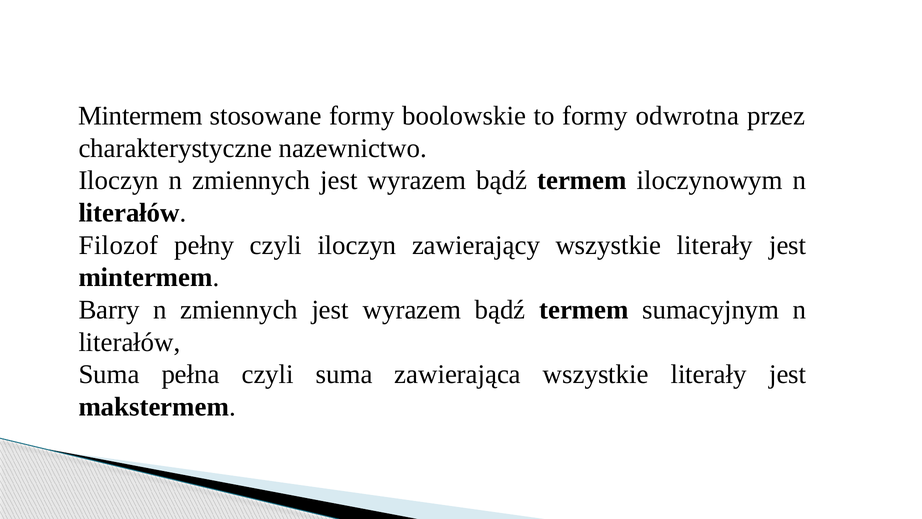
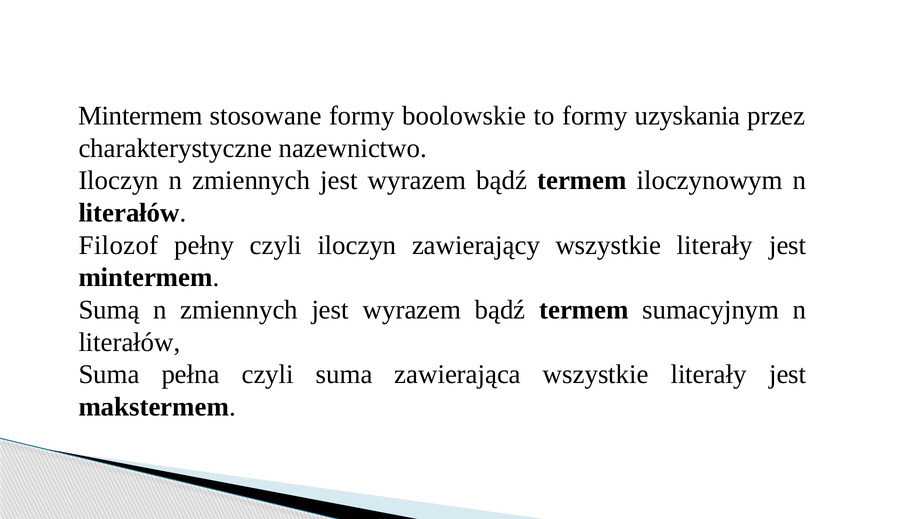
odwrotna: odwrotna -> uzyskania
Barry: Barry -> Sumą
